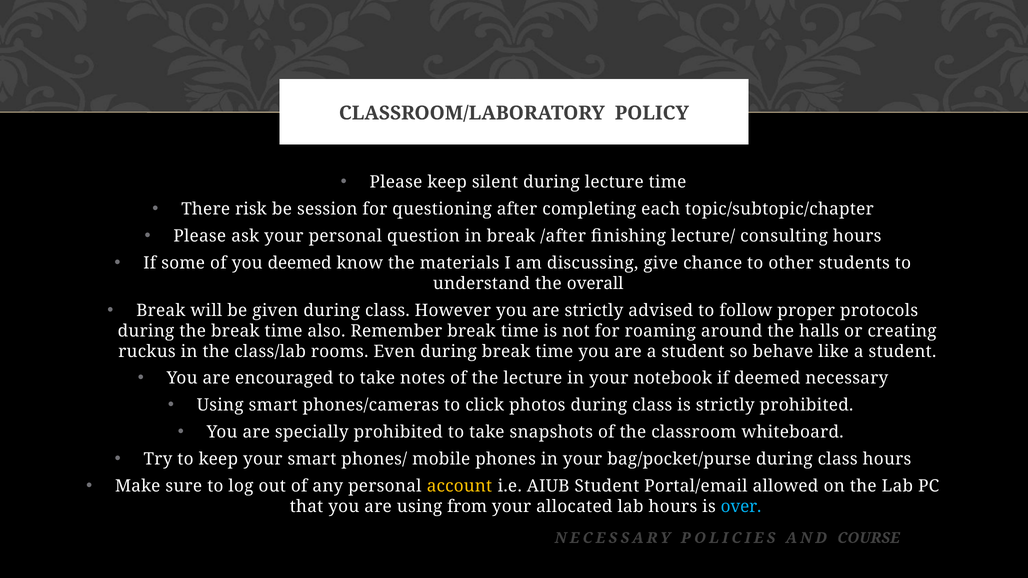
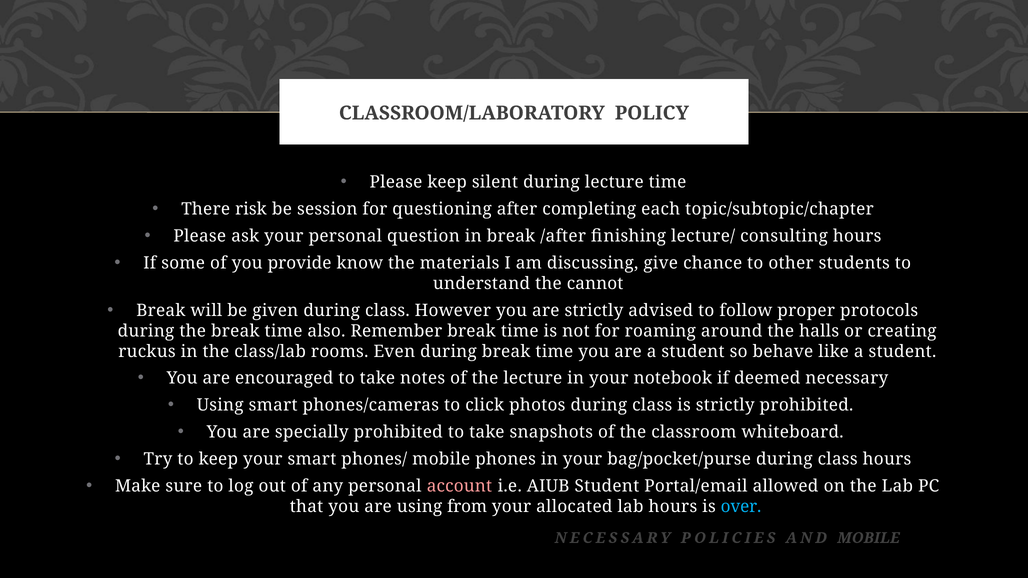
you deemed: deemed -> provide
overall: overall -> cannot
account colour: yellow -> pink
AND COURSE: COURSE -> MOBILE
